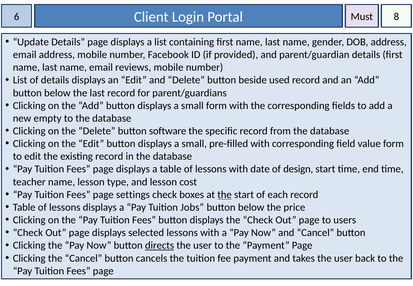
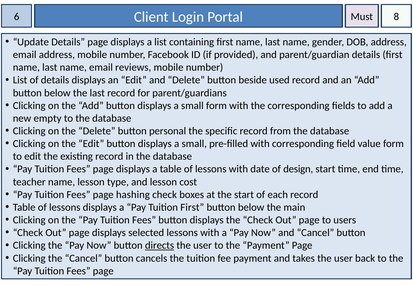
software: software -> personal
settings: settings -> hashing
the at (225, 195) underline: present -> none
Tuition Jobs: Jobs -> First
price: price -> main
